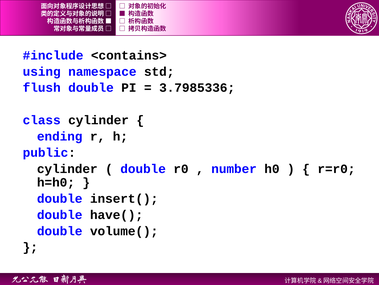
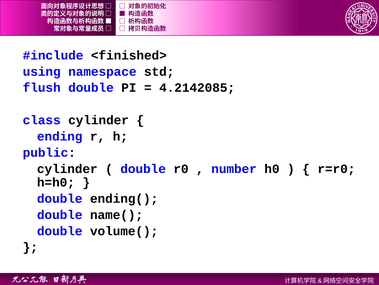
<contains>: <contains> -> <finished>
3.7985336: 3.7985336 -> 4.2142085
insert(: insert( -> ending(
have(: have( -> name(
